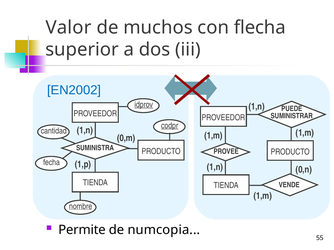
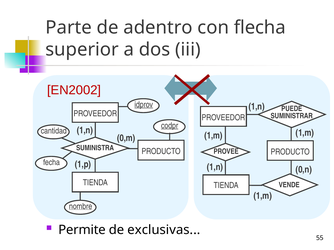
Valor: Valor -> Parte
muchos: muchos -> adentro
EN2002 colour: blue -> red
numcopia: numcopia -> exclusivas
